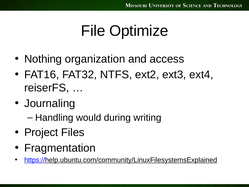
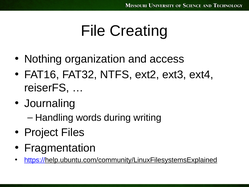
Optimize: Optimize -> Creating
would: would -> words
